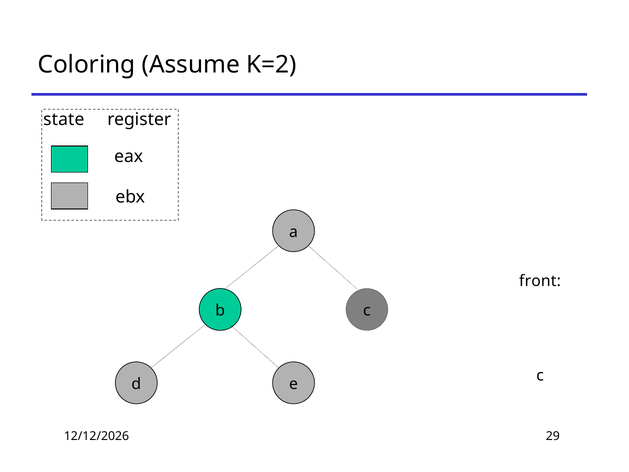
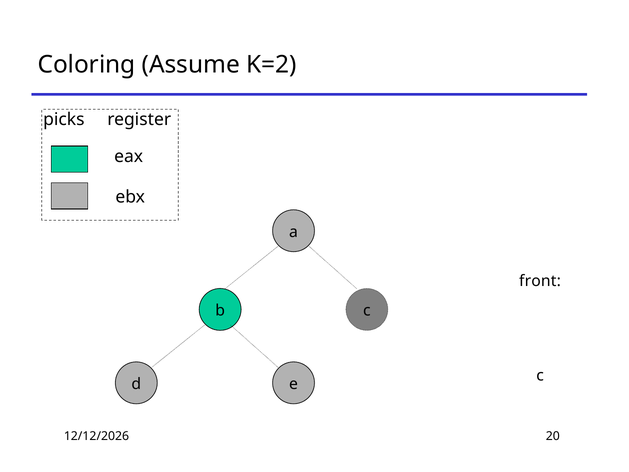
state: state -> picks
29: 29 -> 20
